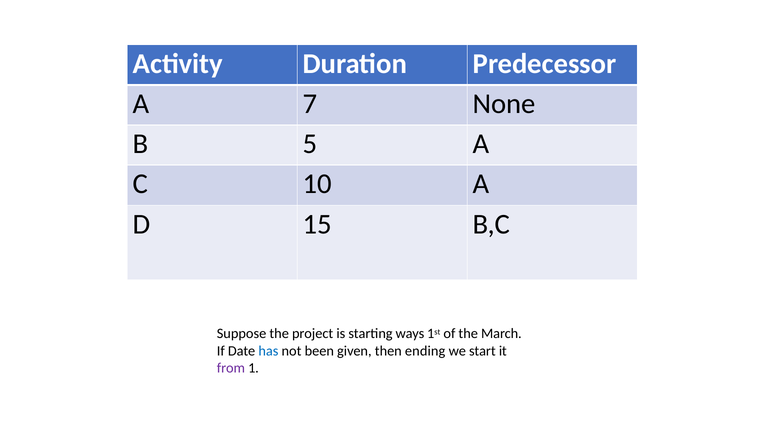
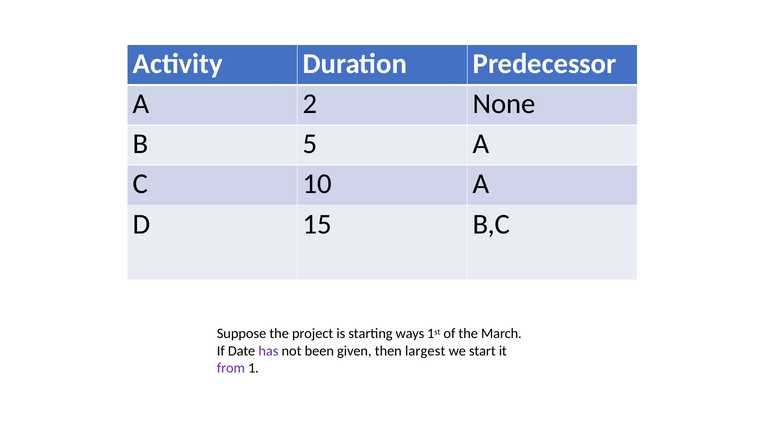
7: 7 -> 2
has colour: blue -> purple
ending: ending -> largest
